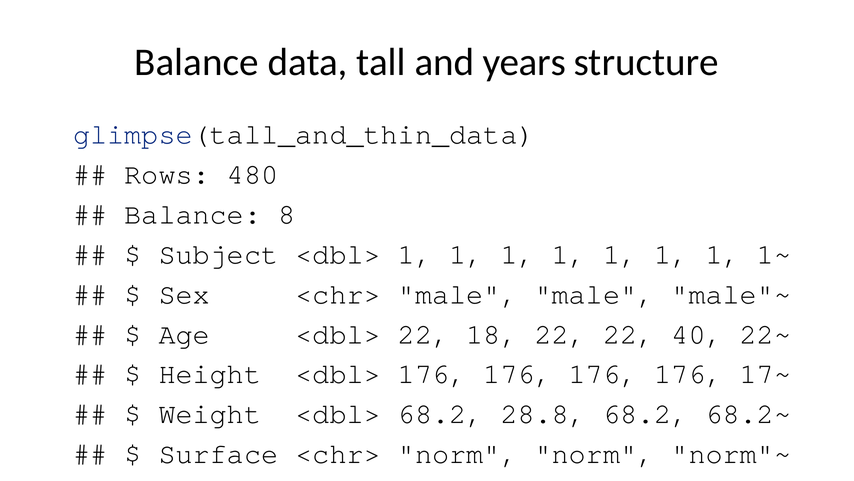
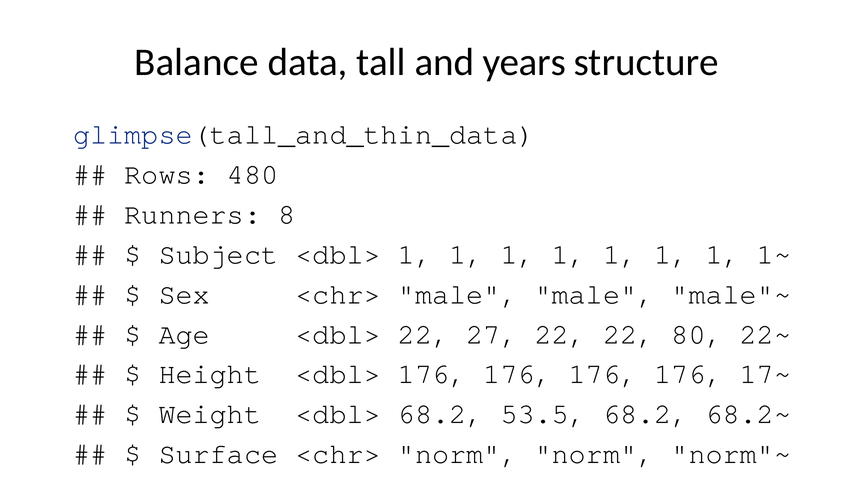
Balance at (193, 214): Balance -> Runners
18: 18 -> 27
40: 40 -> 80
28.8: 28.8 -> 53.5
